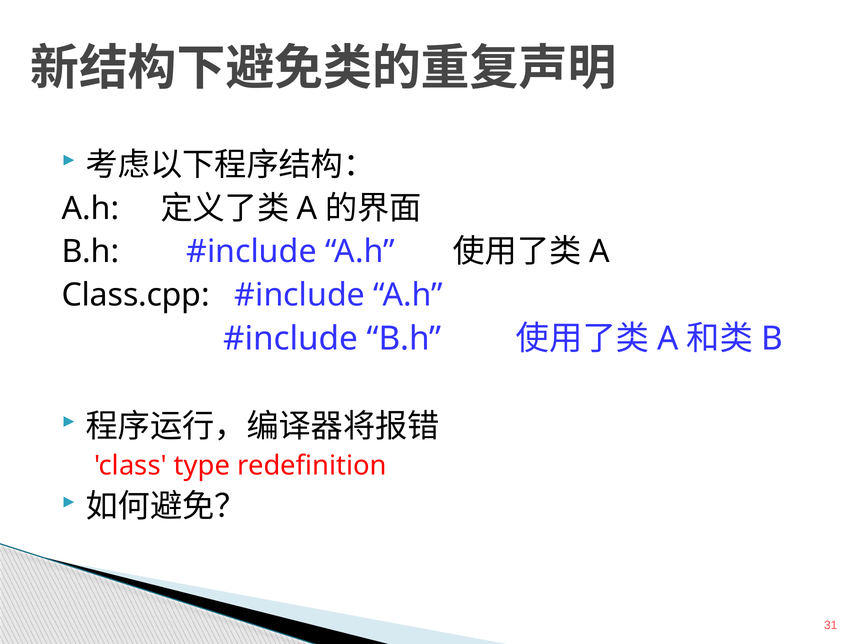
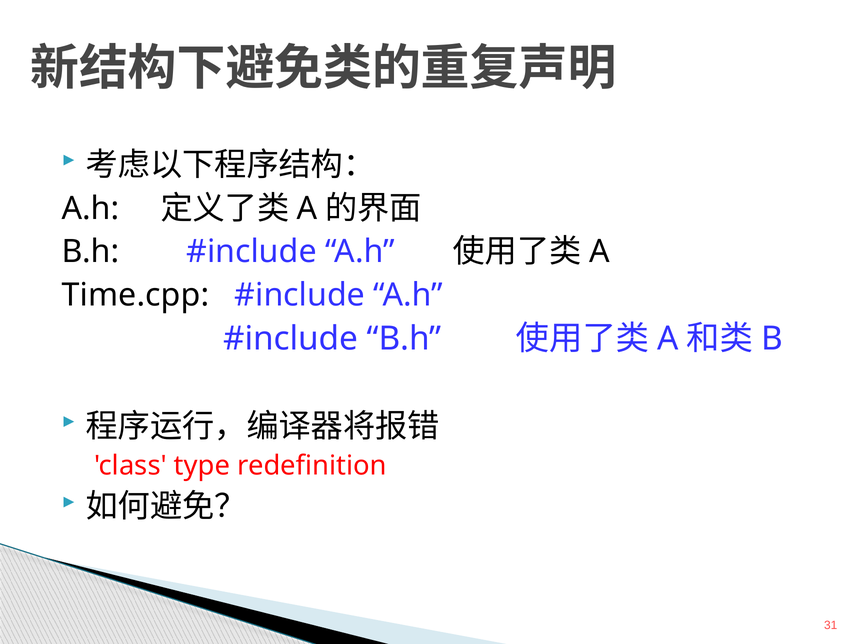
Class.cpp: Class.cpp -> Time.cpp
